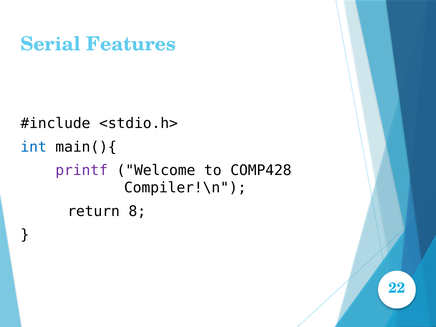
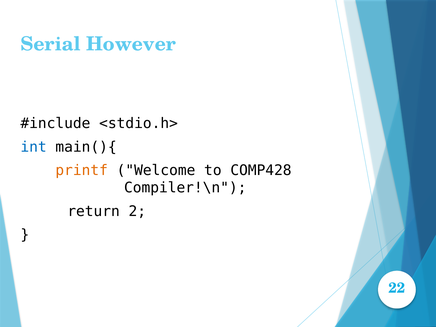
Features: Features -> However
printf colour: purple -> orange
8: 8 -> 2
